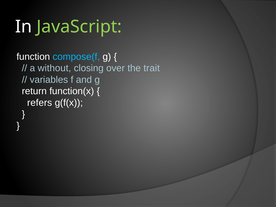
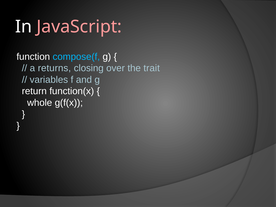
JavaScript colour: light green -> pink
without: without -> returns
refers: refers -> whole
